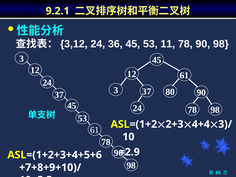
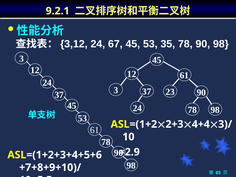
36: 36 -> 67
11: 11 -> 35
80: 80 -> 23
